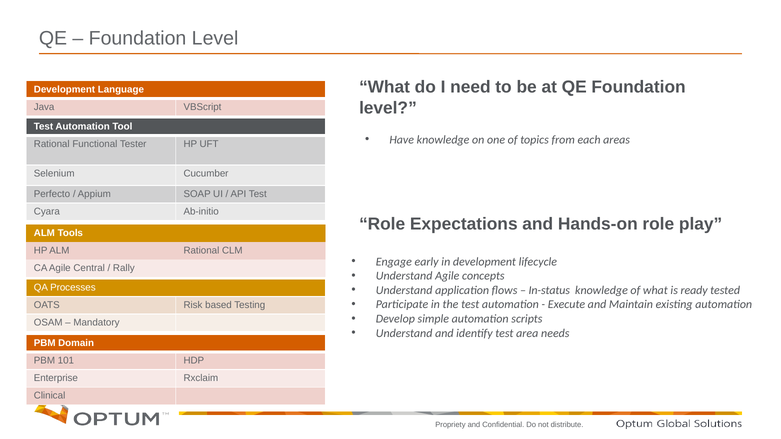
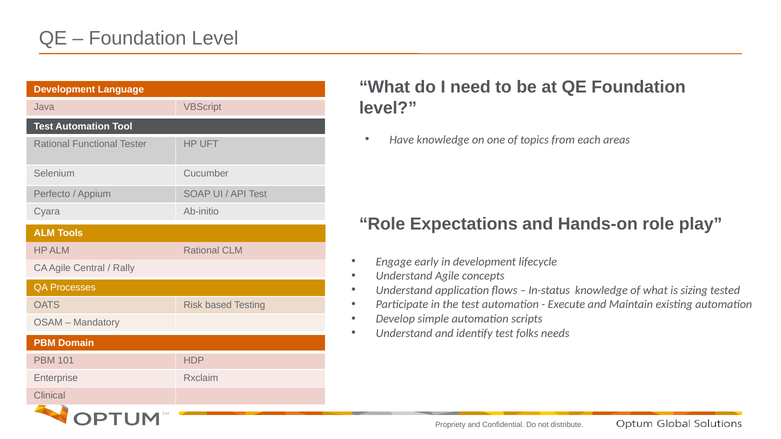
ready: ready -> sizing
area: area -> folks
